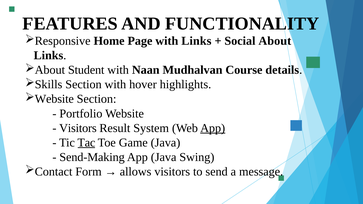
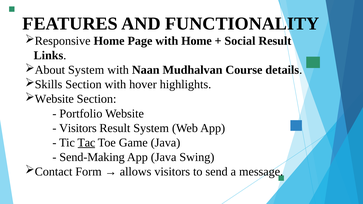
with Links: Links -> Home
Social About: About -> Result
About Student: Student -> System
App at (213, 128) underline: present -> none
